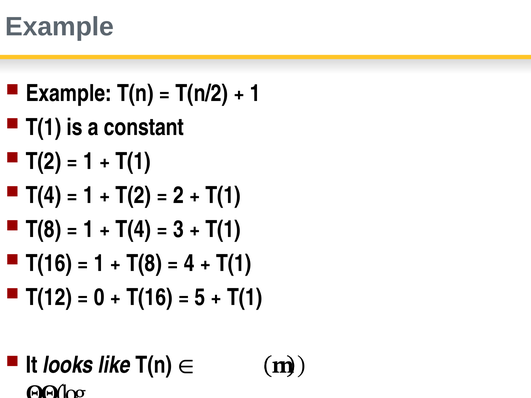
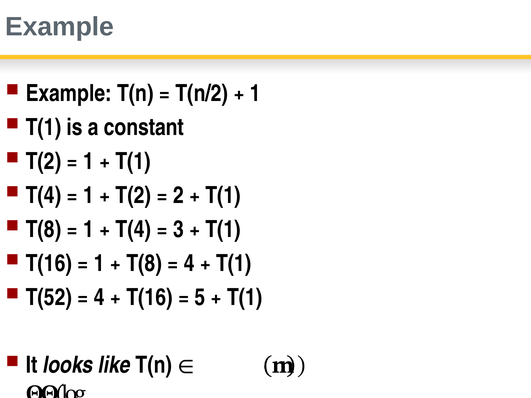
T(12: T(12 -> T(52
0 at (99, 297): 0 -> 4
